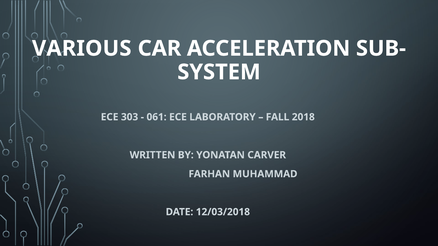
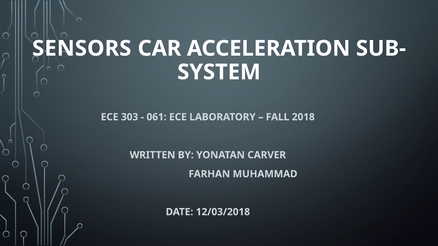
VARIOUS: VARIOUS -> SENSORS
